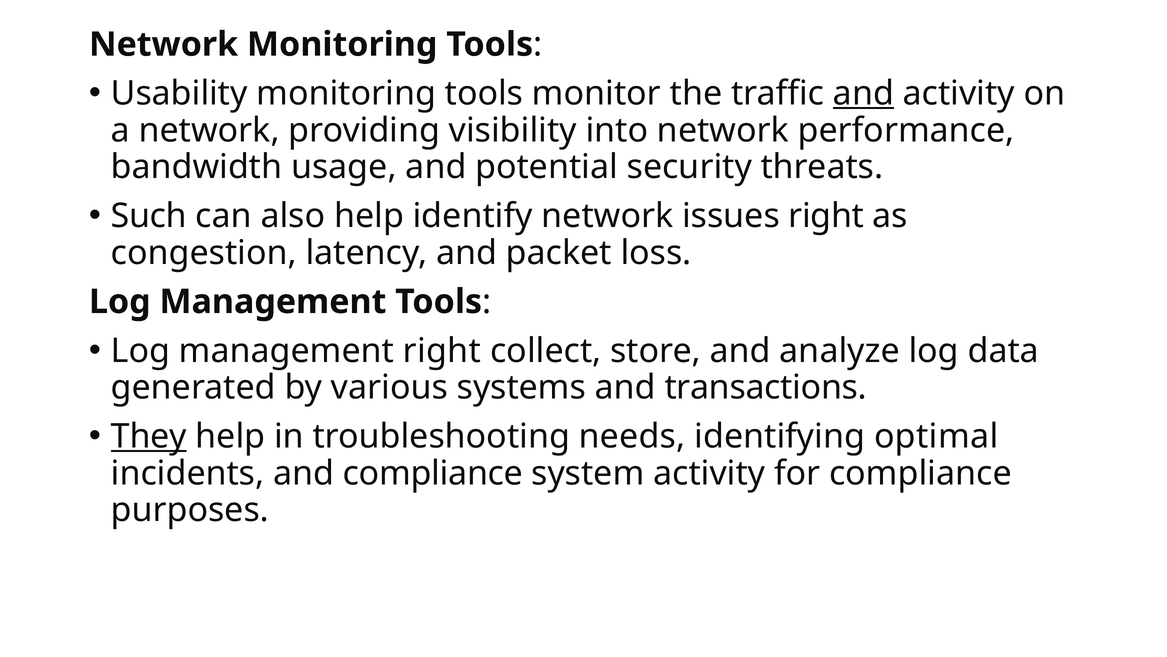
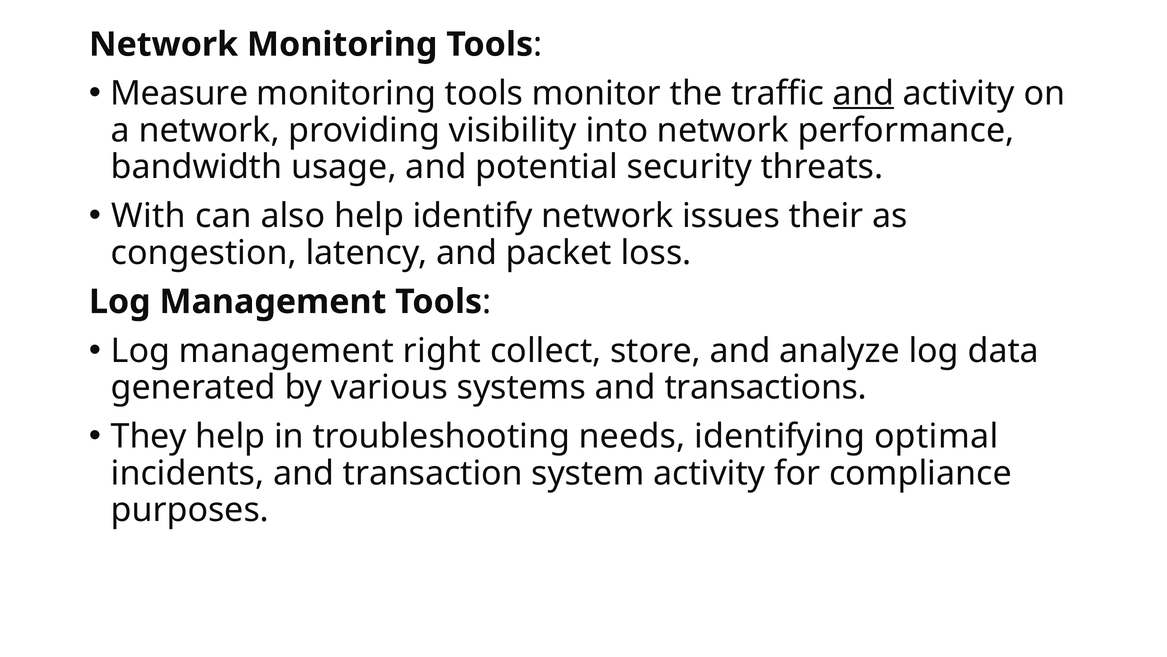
Usability: Usability -> Measure
Such: Such -> With
issues right: right -> their
They underline: present -> none
and compliance: compliance -> transaction
